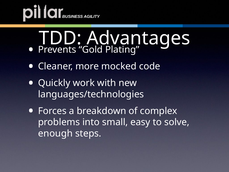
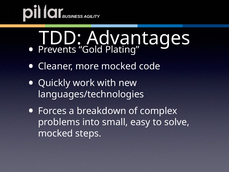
enough at (55, 133): enough -> mocked
